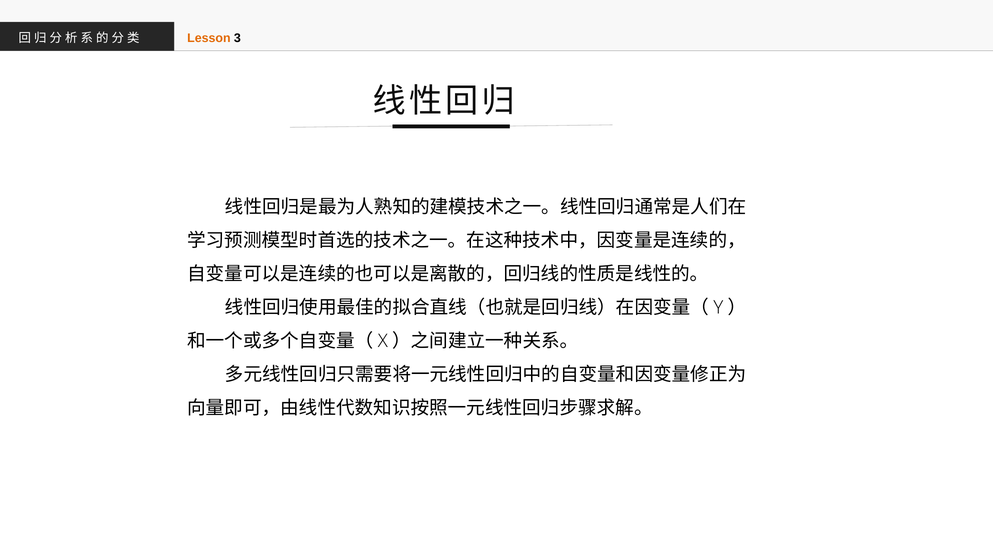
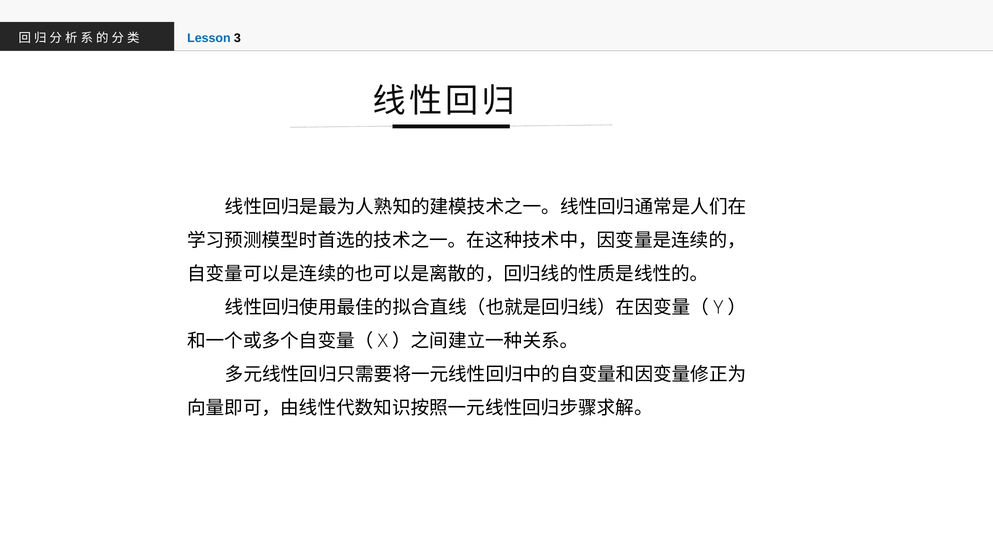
Lesson colour: orange -> blue
